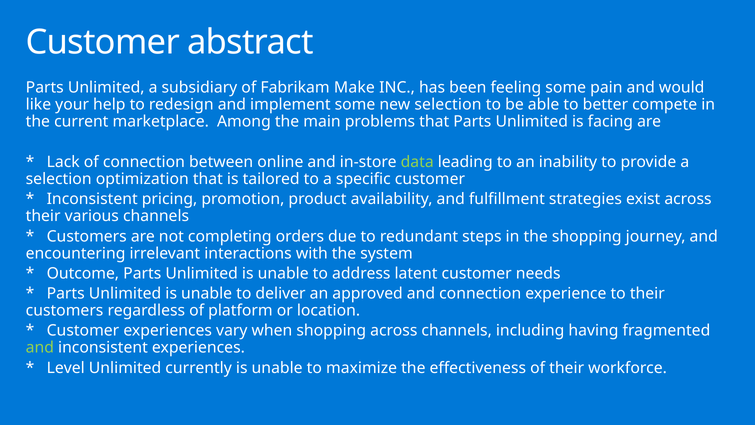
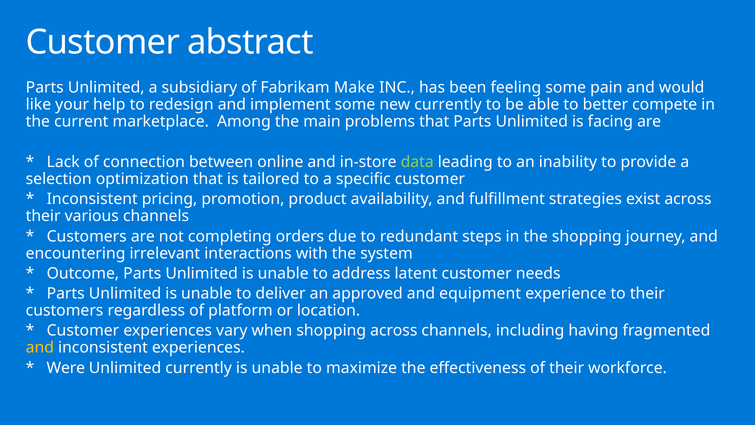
new selection: selection -> currently
and connection: connection -> equipment
and at (40, 348) colour: light green -> yellow
Level: Level -> Were
